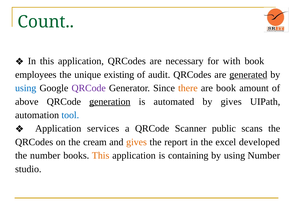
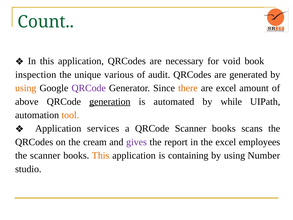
with: with -> void
employees: employees -> inspection
existing: existing -> various
generated underline: present -> none
using at (26, 88) colour: blue -> orange
are book: book -> excel
by gives: gives -> while
tool colour: blue -> orange
QRCode Scanner public: public -> books
gives at (137, 142) colour: orange -> purple
developed: developed -> employees
the number: number -> scanner
